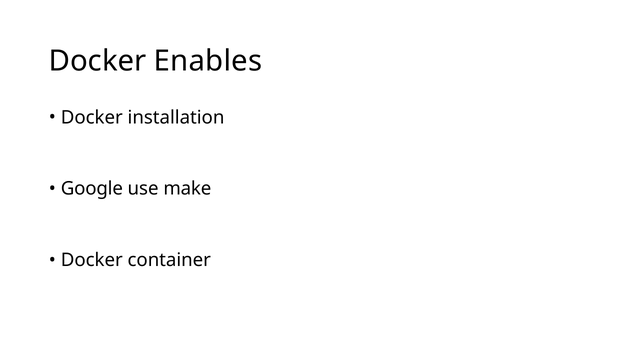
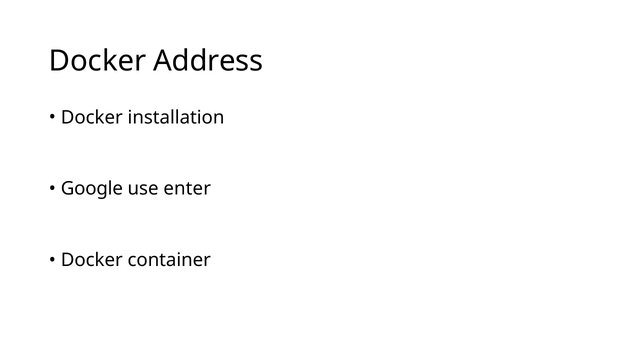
Enables: Enables -> Address
make: make -> enter
